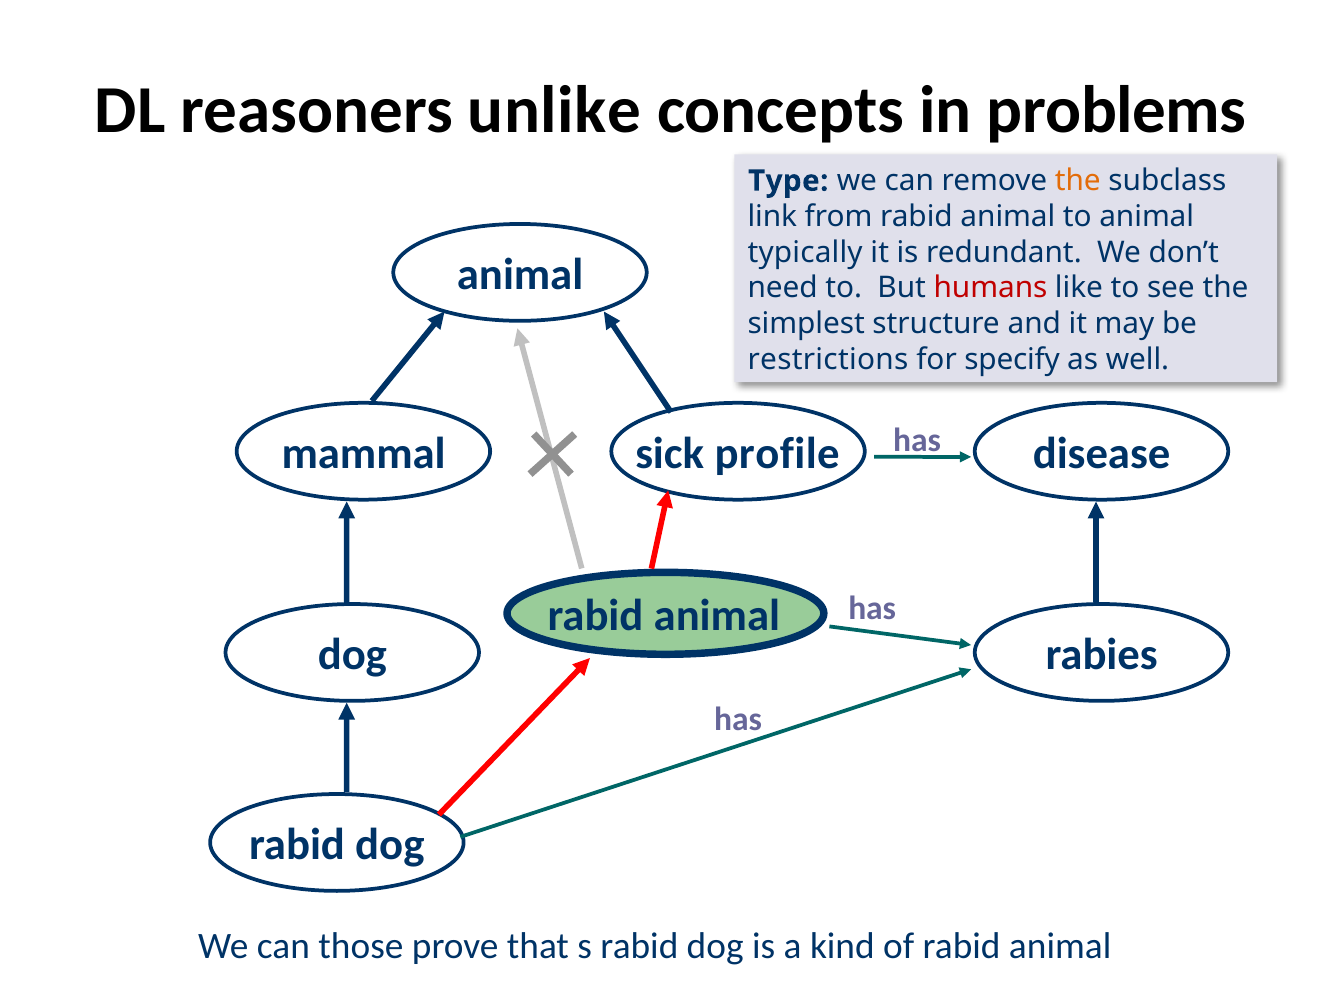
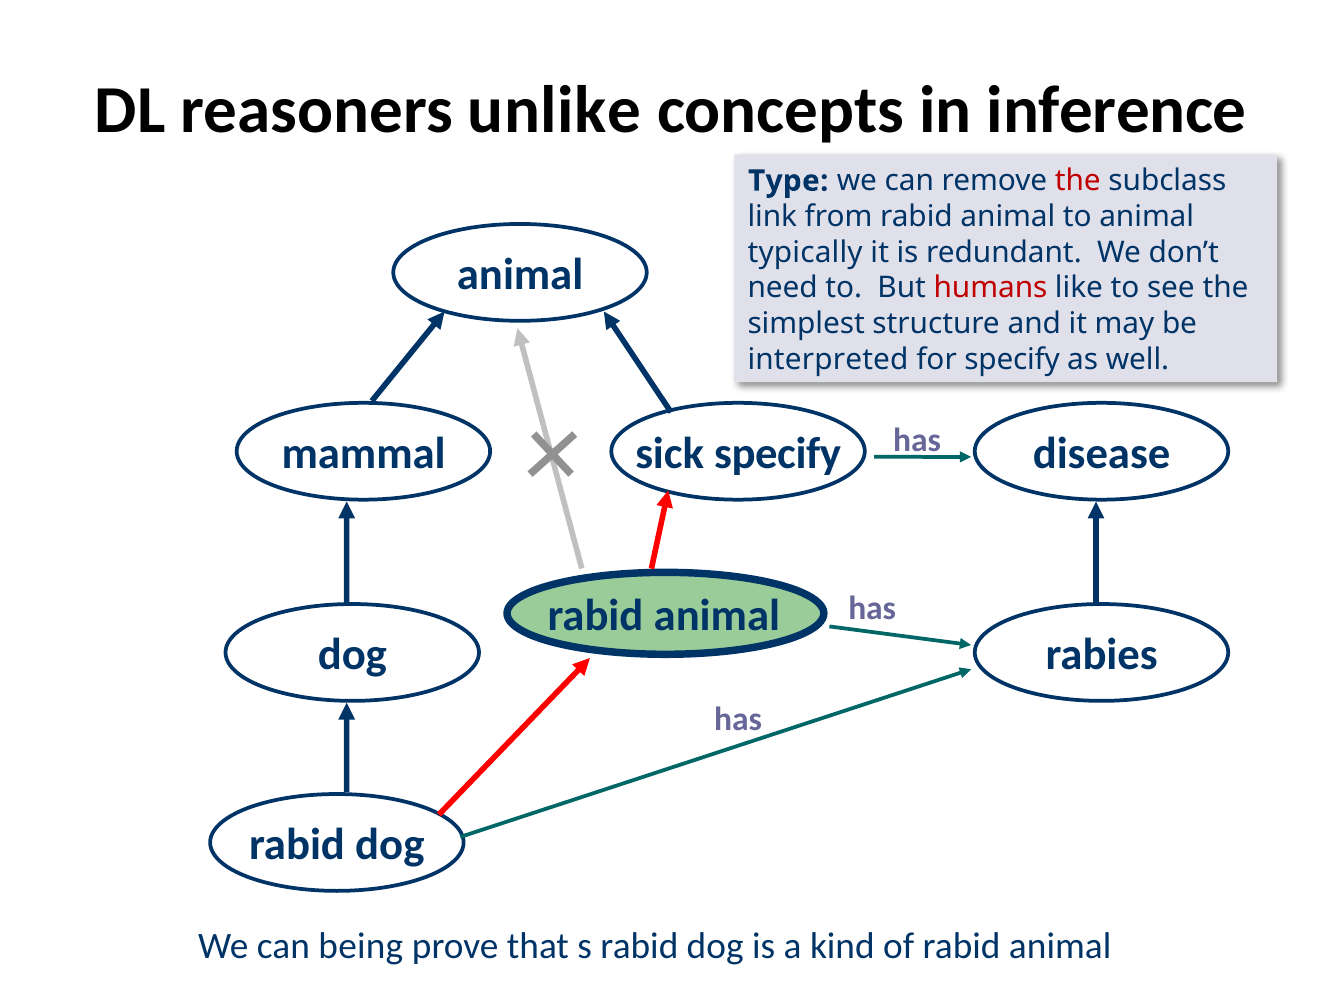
problems: problems -> inference
the at (1078, 181) colour: orange -> red
restrictions: restrictions -> interpreted
sick profile: profile -> specify
those: those -> being
